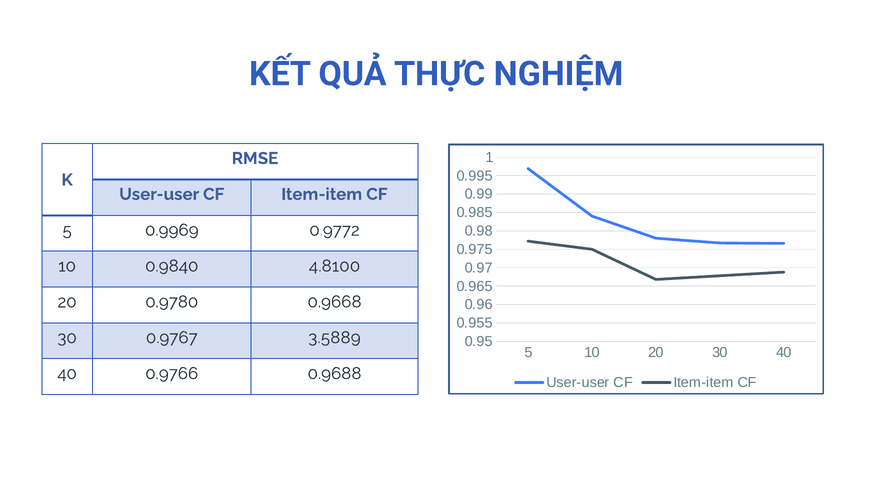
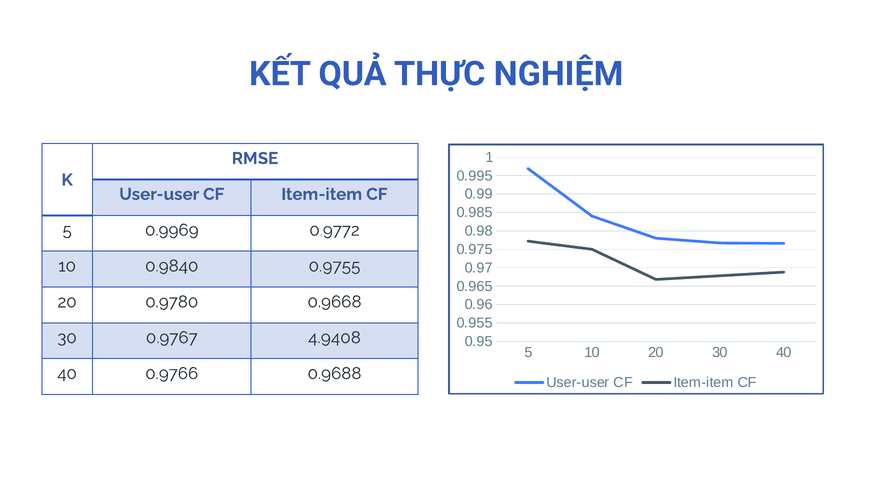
4.8100: 4.8100 -> 0.9755
3.5889: 3.5889 -> 4.9408
